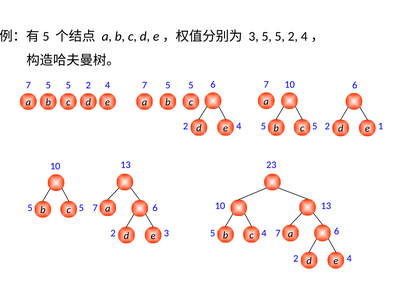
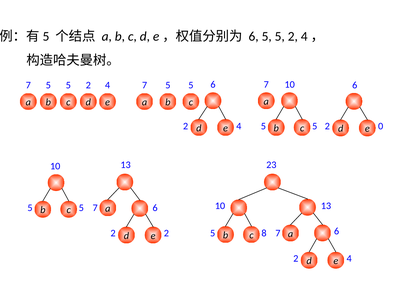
3 at (254, 36): 3 -> 6
1: 1 -> 0
2 3: 3 -> 2
c 4: 4 -> 8
